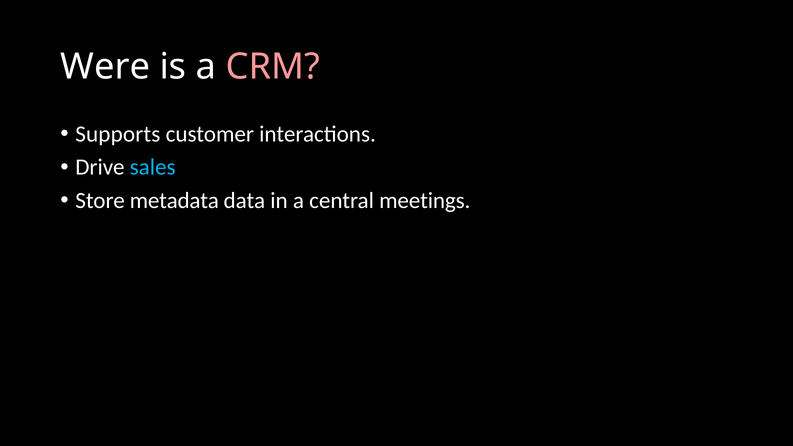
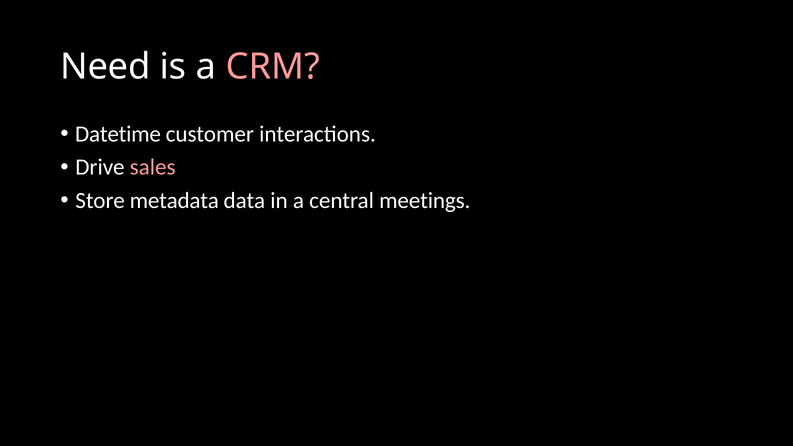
Were: Were -> Need
Supports: Supports -> Datetime
sales colour: light blue -> pink
